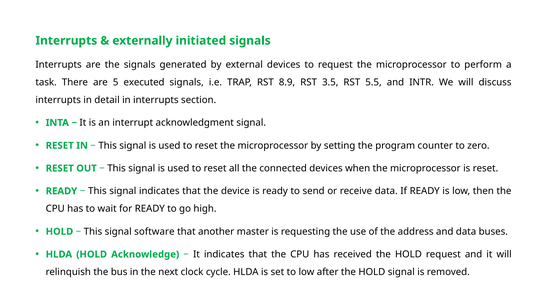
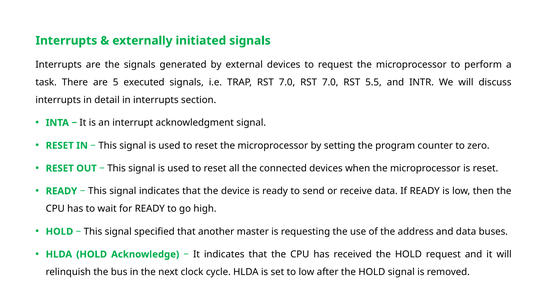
TRAP RST 8.9: 8.9 -> 7.0
3.5 at (330, 82): 3.5 -> 7.0
software: software -> specified
